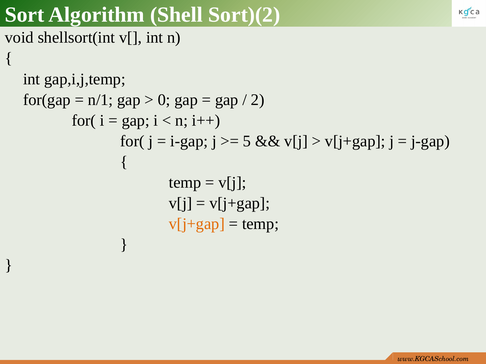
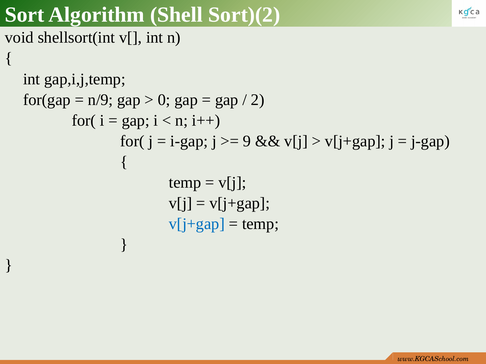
n/1: n/1 -> n/9
5: 5 -> 9
v[j+gap at (197, 224) colour: orange -> blue
